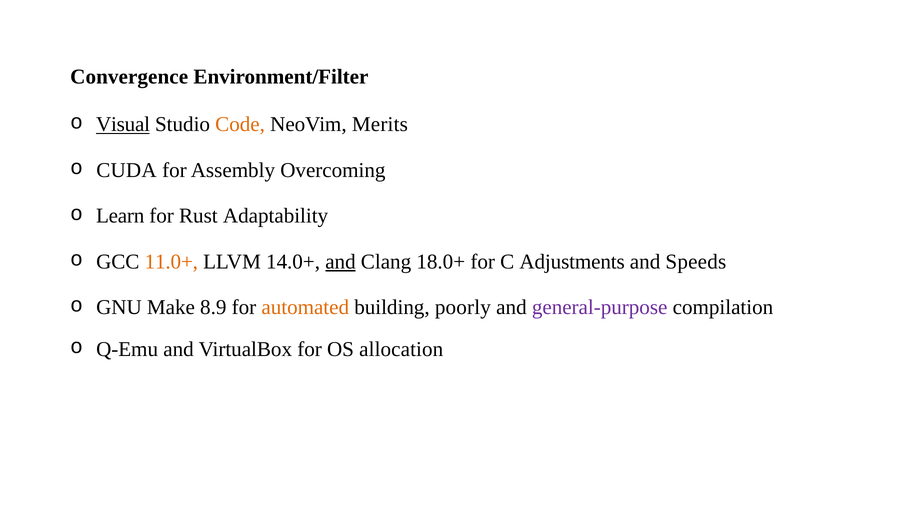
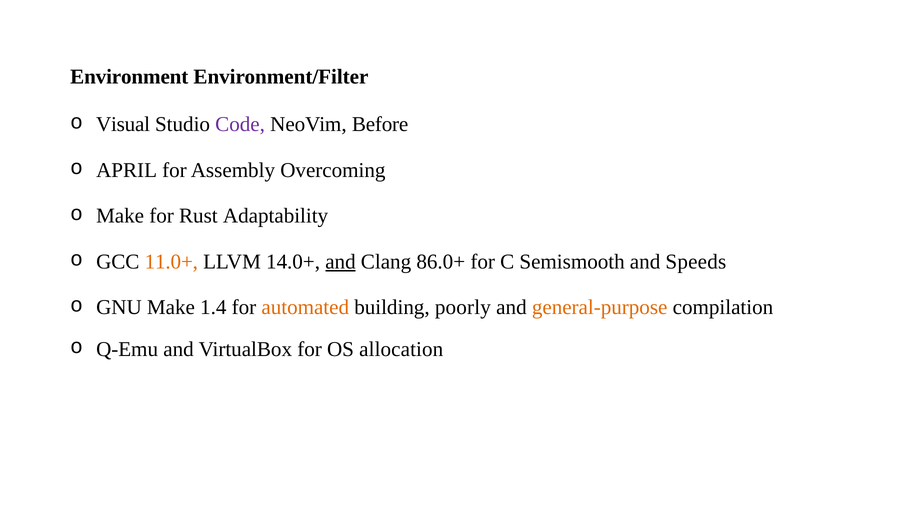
Convergence: Convergence -> Environment
Visual underline: present -> none
Code colour: orange -> purple
Merits: Merits -> Before
CUDA: CUDA -> APRIL
Learn at (120, 216): Learn -> Make
18.0+: 18.0+ -> 86.0+
Adjustments: Adjustments -> Semismooth
8.9: 8.9 -> 1.4
general-purpose colour: purple -> orange
